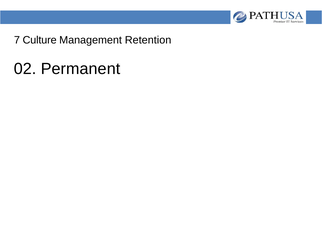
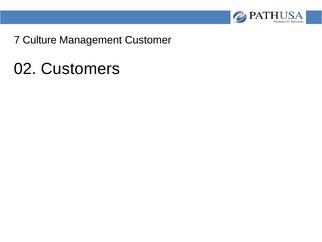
Retention: Retention -> Customer
Permanent: Permanent -> Customers
